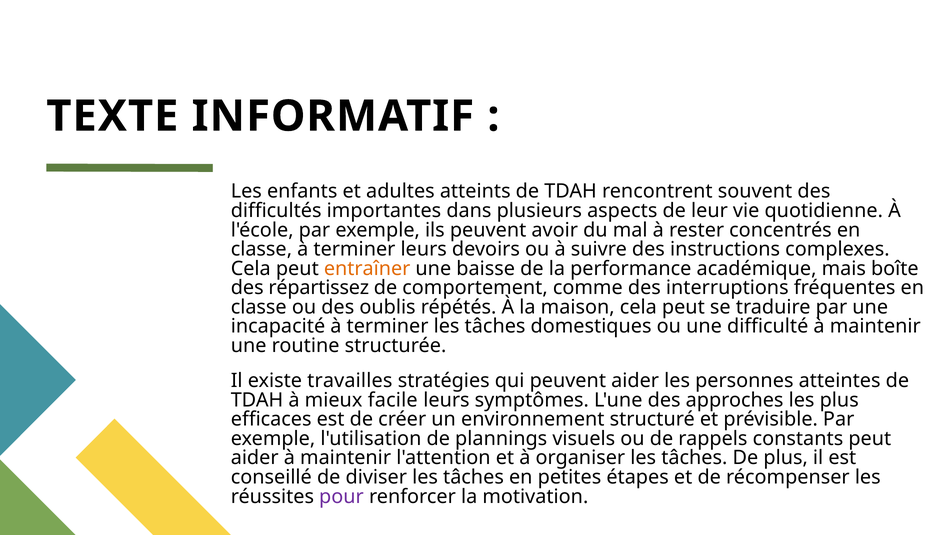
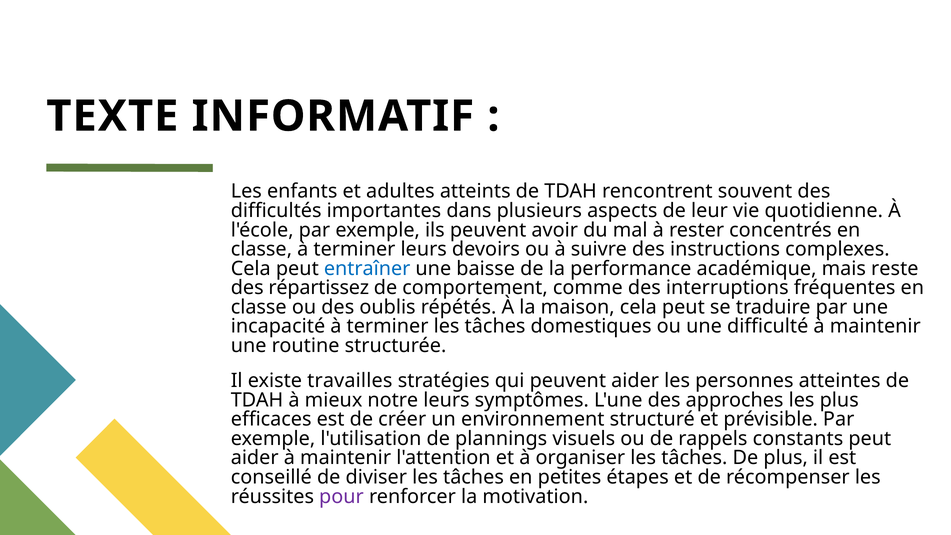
entraîner colour: orange -> blue
boîte: boîte -> reste
facile: facile -> notre
